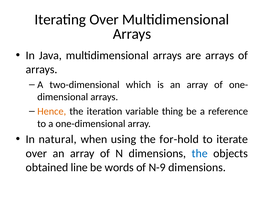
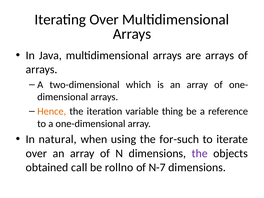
for-hold: for-hold -> for-such
the at (200, 153) colour: blue -> purple
line: line -> call
words: words -> rollno
N-9: N-9 -> N-7
